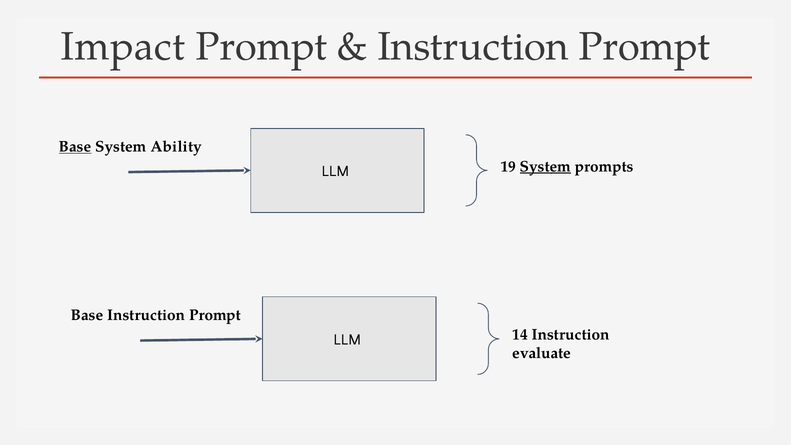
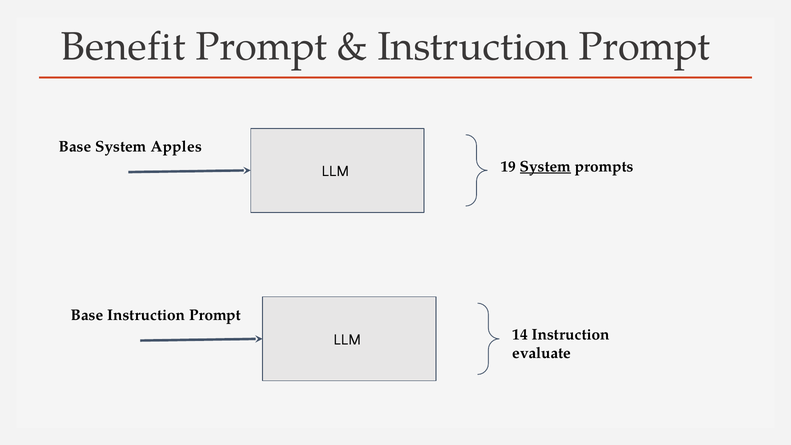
Impact: Impact -> Benefit
Base at (75, 147) underline: present -> none
Ability: Ability -> Apples
